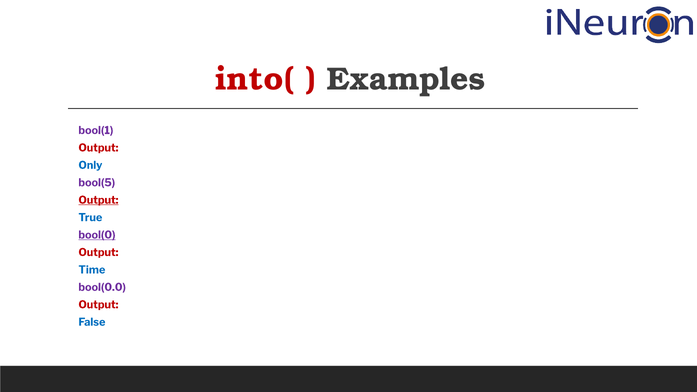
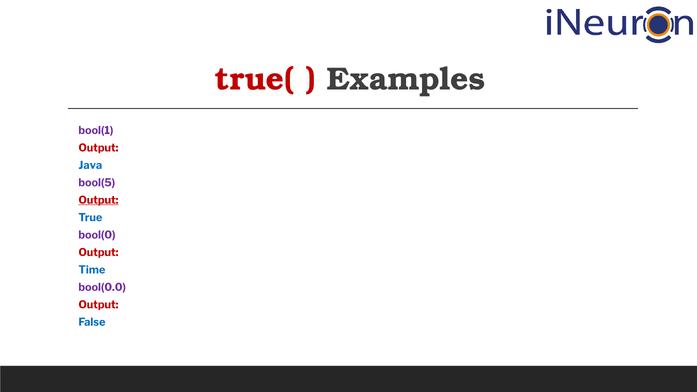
into(: into( -> true(
Only: Only -> Java
bool(0 underline: present -> none
